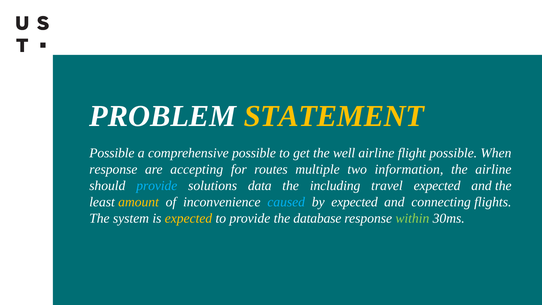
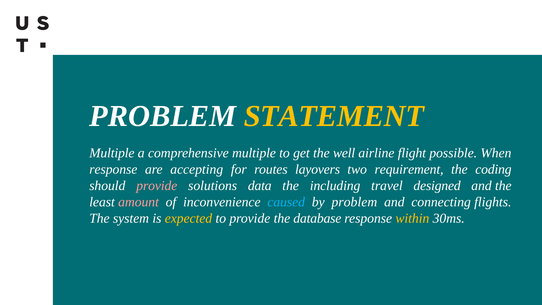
Possible at (112, 153): Possible -> Multiple
comprehensive possible: possible -> multiple
multiple: multiple -> layovers
information: information -> requirement
the airline: airline -> coding
provide at (157, 186) colour: light blue -> pink
travel expected: expected -> designed
amount colour: yellow -> pink
by expected: expected -> problem
within colour: light green -> yellow
